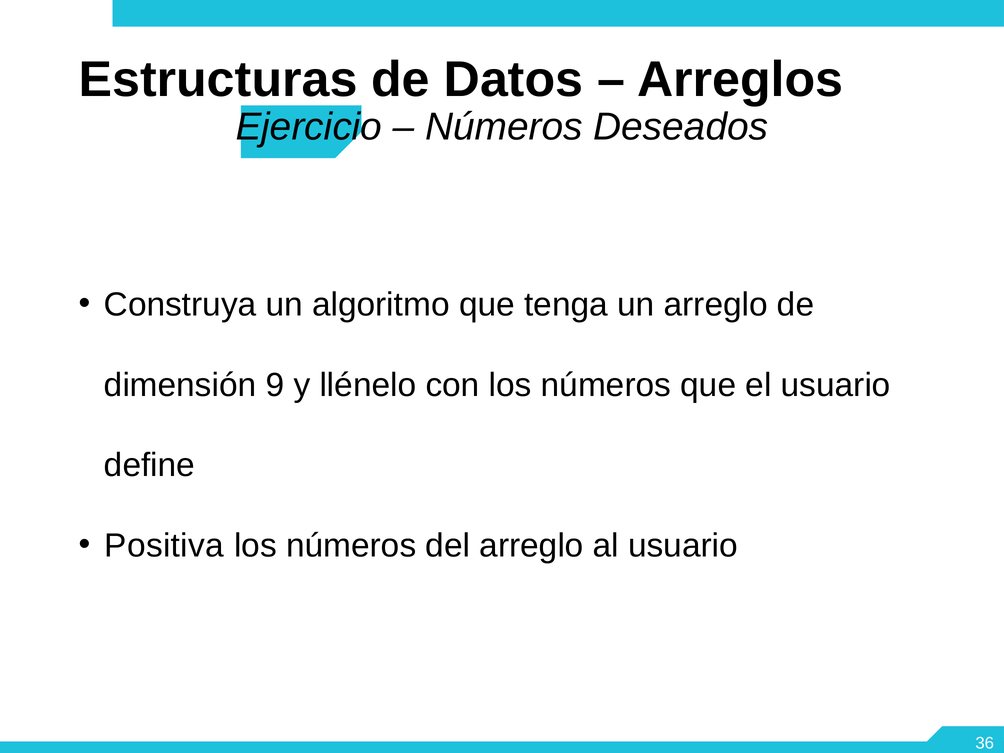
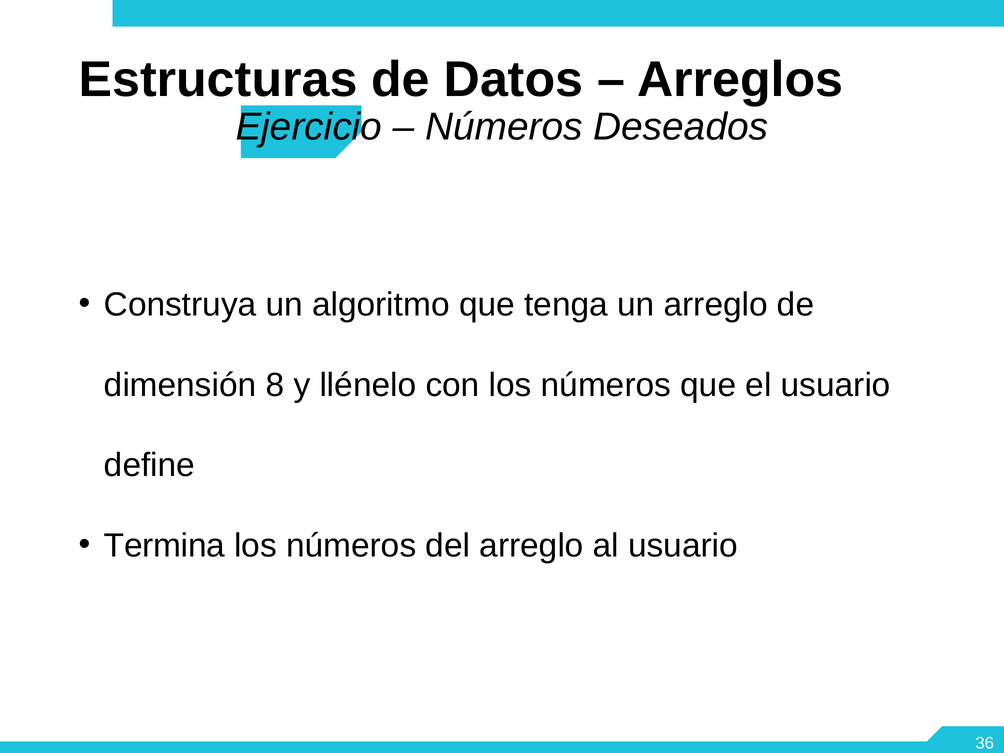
9: 9 -> 8
Positiva: Positiva -> Termina
